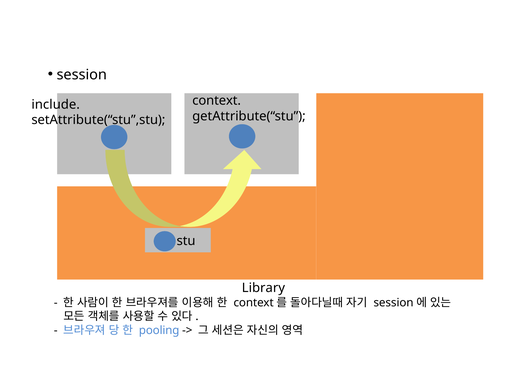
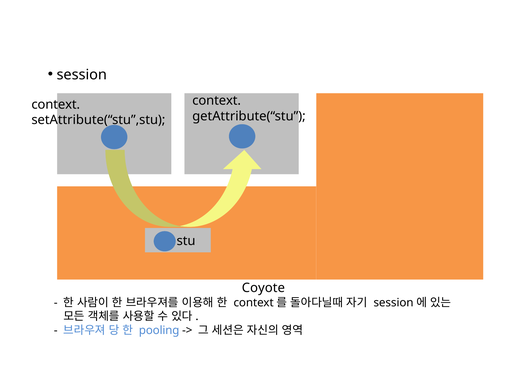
include at (56, 104): include -> context
Library: Library -> Coyote
